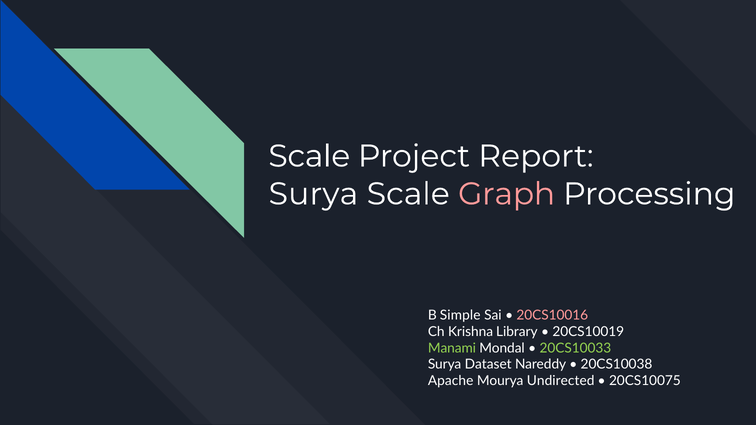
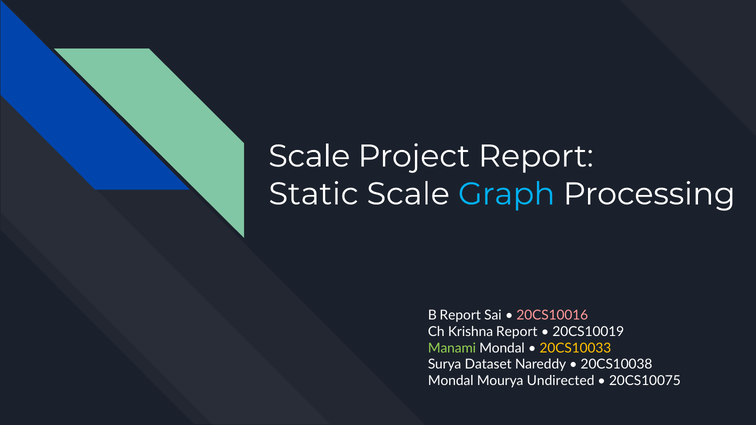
Surya at (313, 194): Surya -> Static
Graph colour: pink -> light blue
B Simple: Simple -> Report
Krishna Library: Library -> Report
20CS10033 colour: light green -> yellow
Apache at (451, 381): Apache -> Mondal
